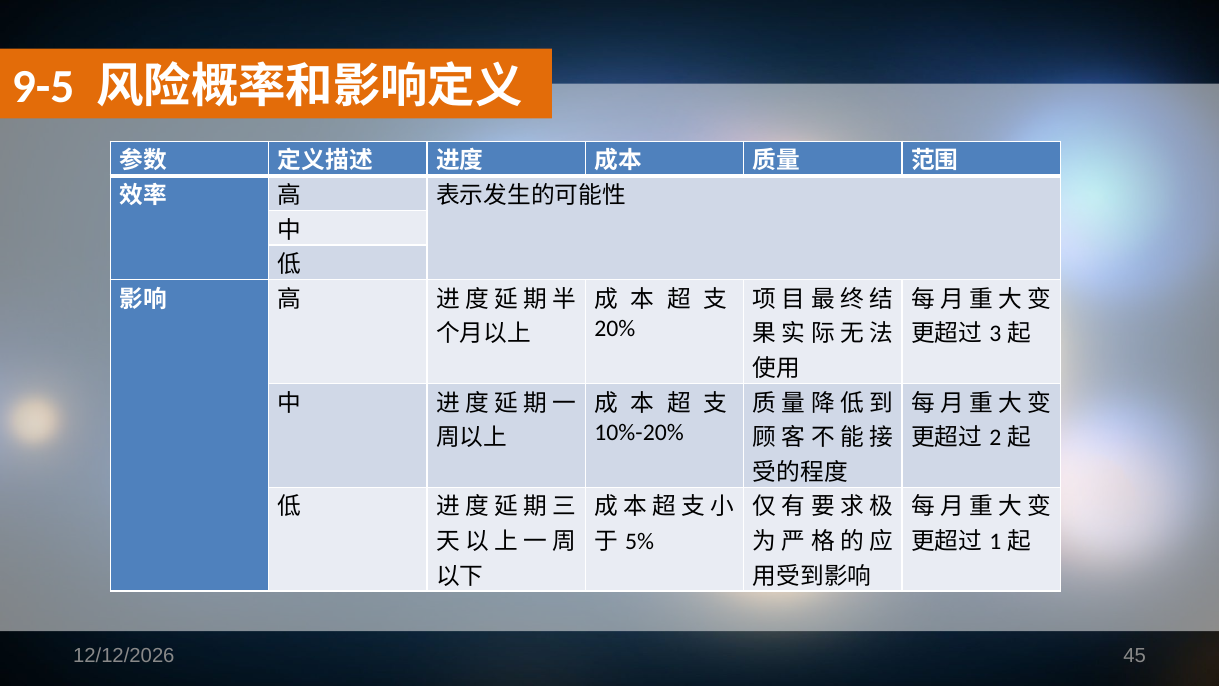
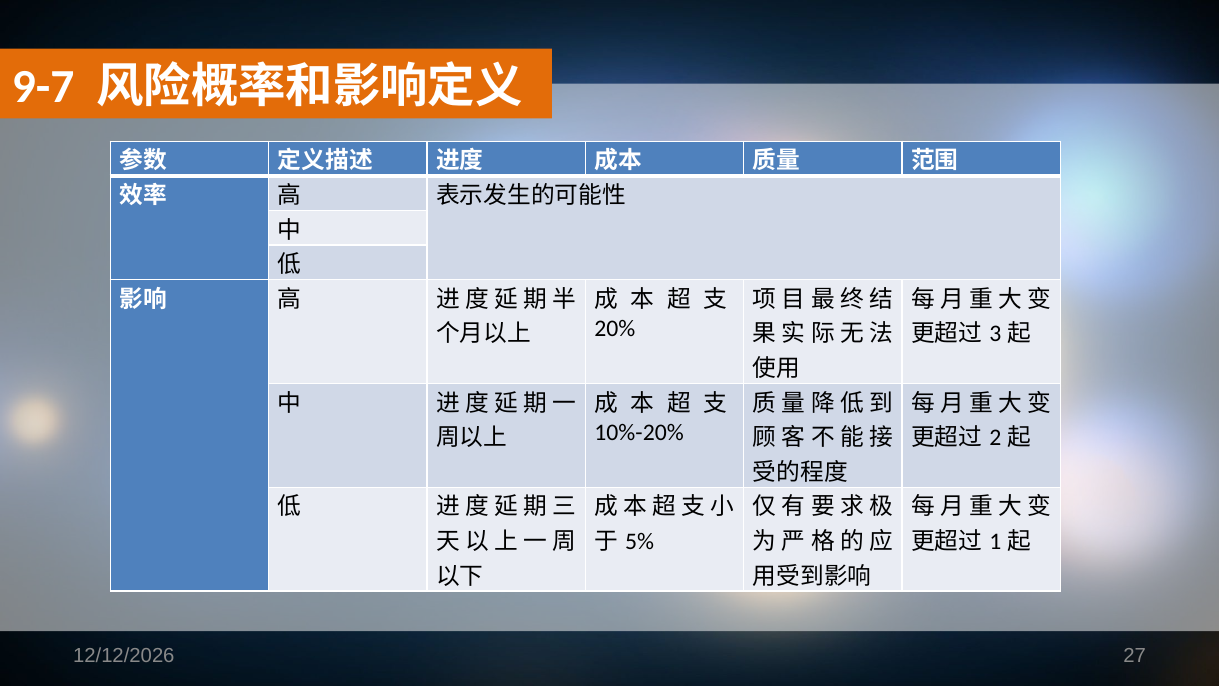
9-5: 9-5 -> 9-7
45: 45 -> 27
